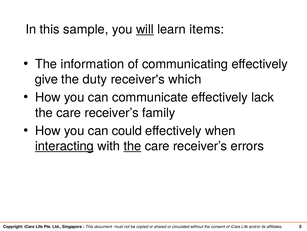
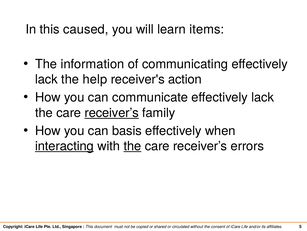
sample: sample -> caused
will underline: present -> none
give at (46, 79): give -> lack
duty: duty -> help
which: which -> action
receiver’s at (112, 112) underline: none -> present
could: could -> basis
